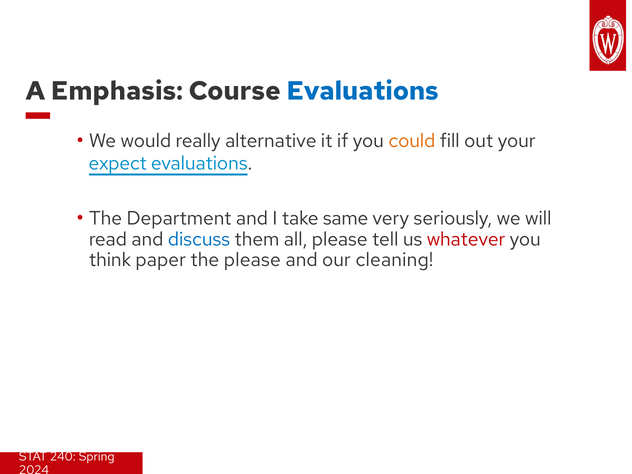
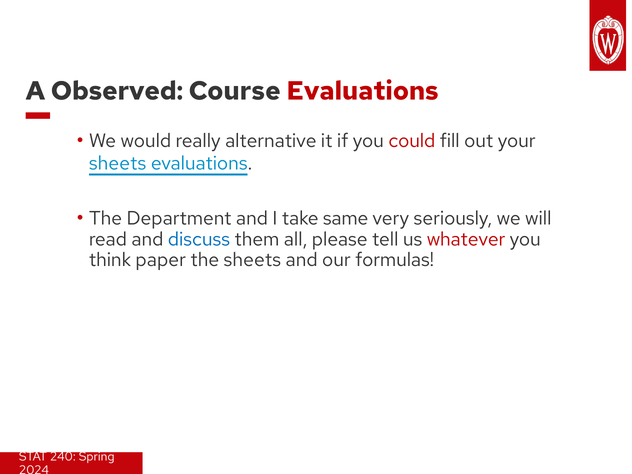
Emphasis: Emphasis -> Observed
Evaluations at (362, 91) colour: blue -> red
could colour: orange -> red
expect at (118, 163): expect -> sheets
the please: please -> sheets
cleaning: cleaning -> formulas
